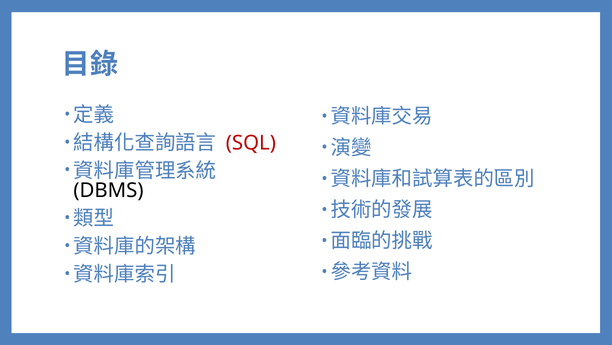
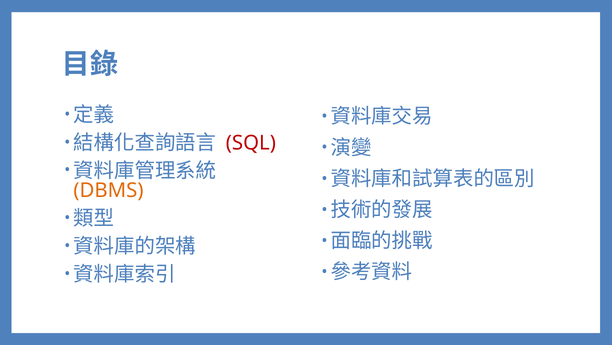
DBMS colour: black -> orange
